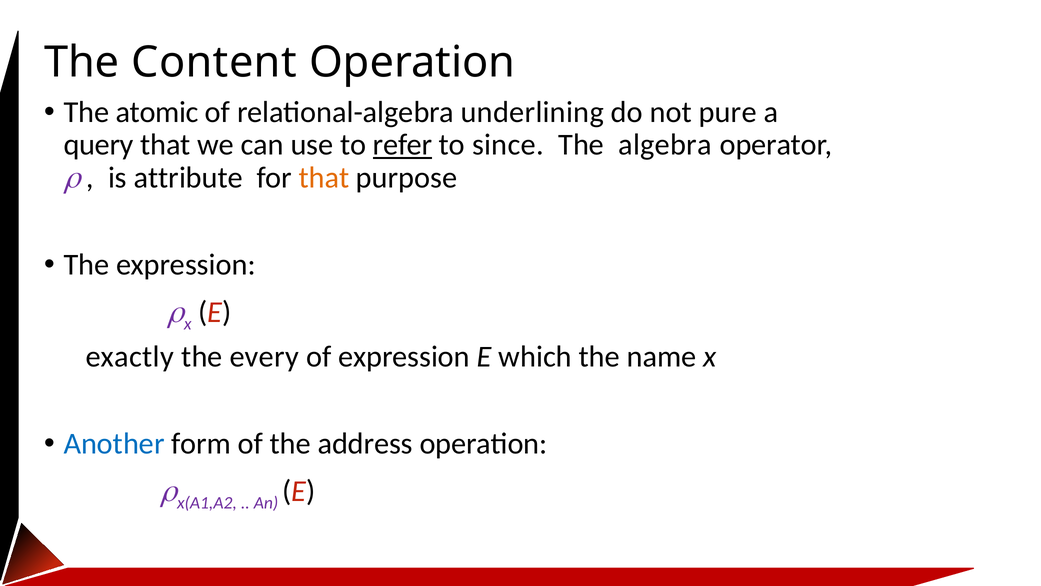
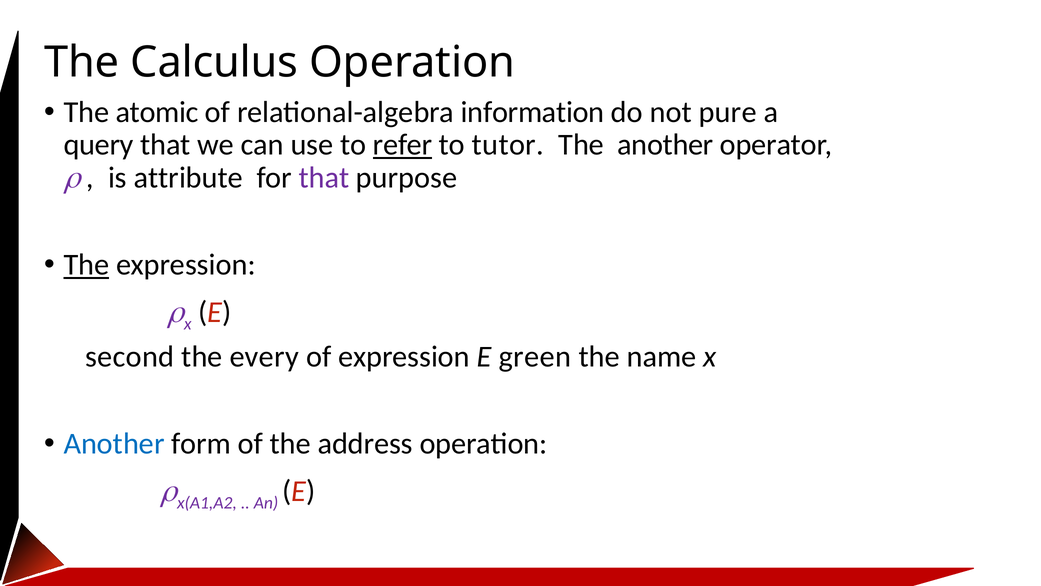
Content: Content -> Calculus
underlining: underlining -> information
since: since -> tutor
The algebra: algebra -> another
that at (324, 178) colour: orange -> purple
The at (86, 265) underline: none -> present
exactly: exactly -> second
which: which -> green
